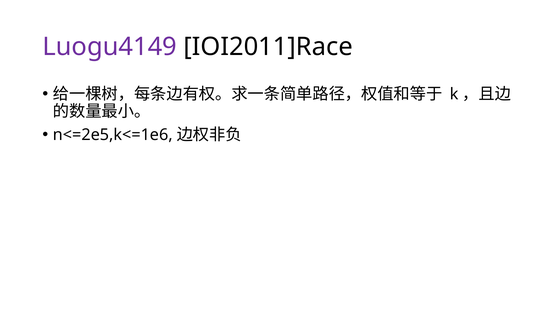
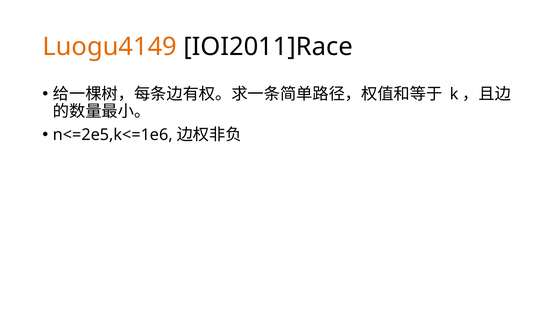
Luogu4149 colour: purple -> orange
